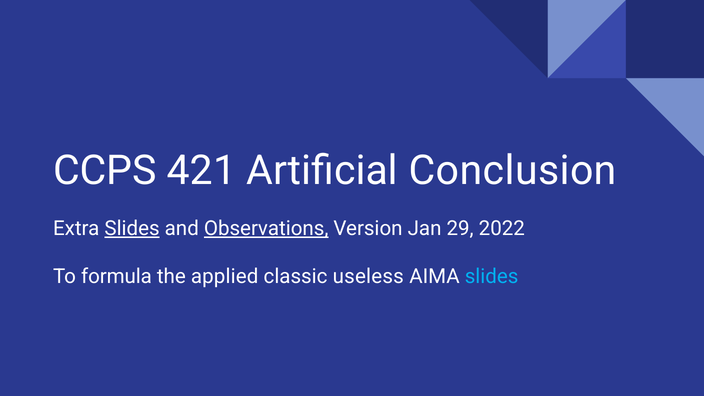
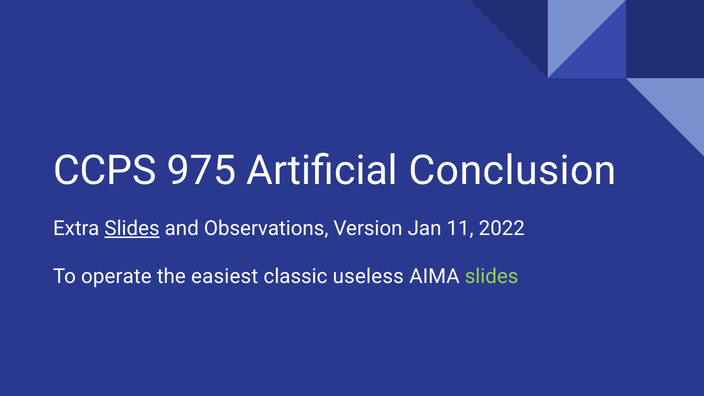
421: 421 -> 975
Observations underline: present -> none
29: 29 -> 11
formula: formula -> operate
applied: applied -> easiest
slides at (492, 276) colour: light blue -> light green
